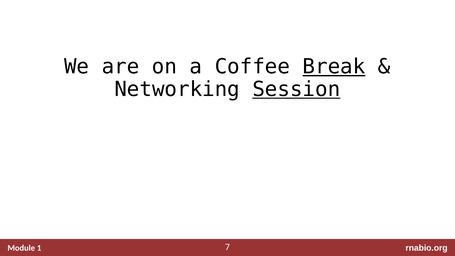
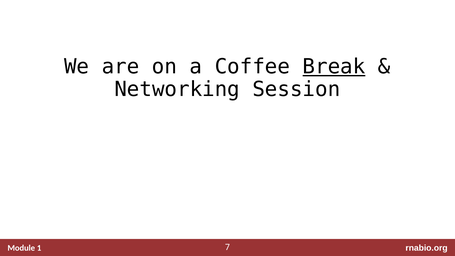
Session underline: present -> none
